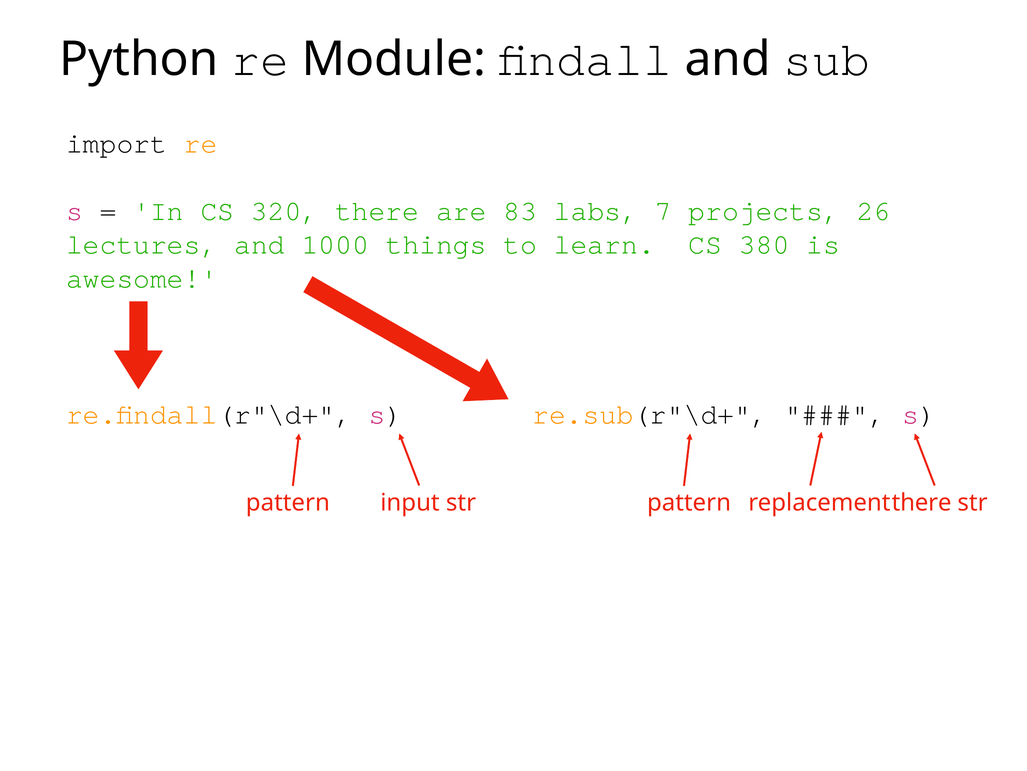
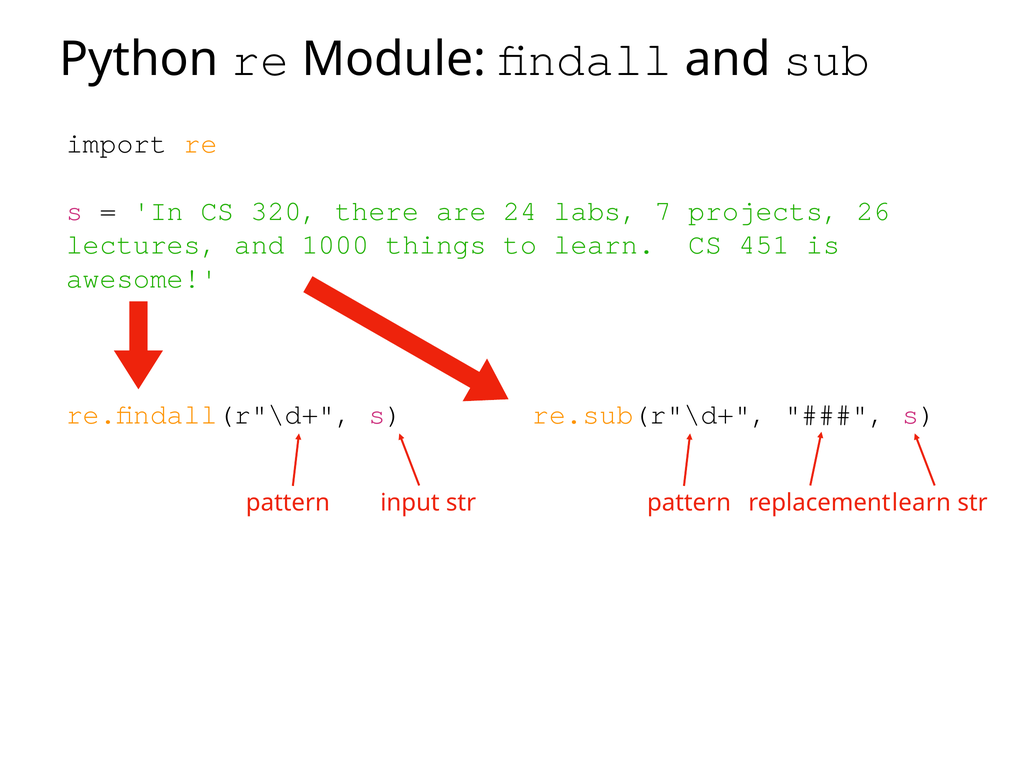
83: 83 -> 24
380: 380 -> 451
pattern there: there -> learn
